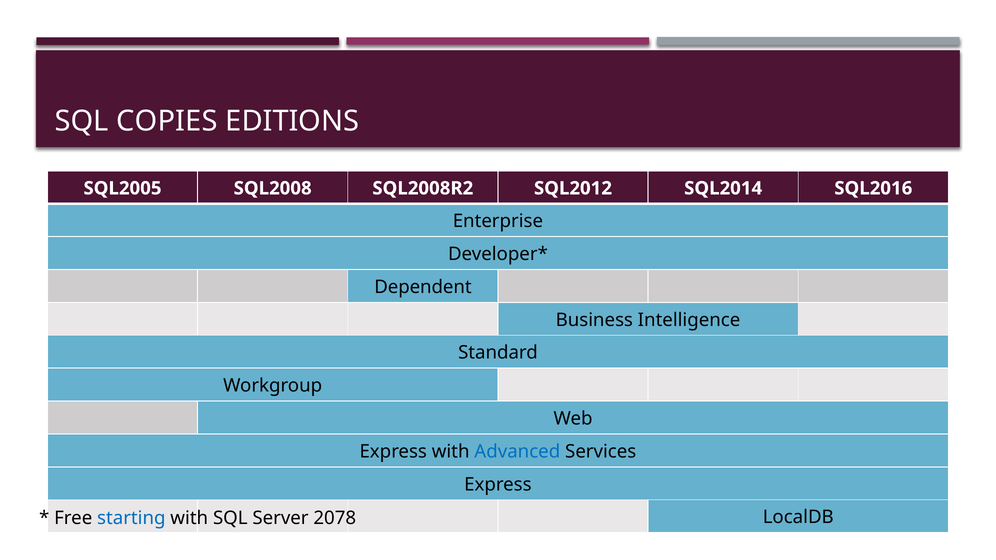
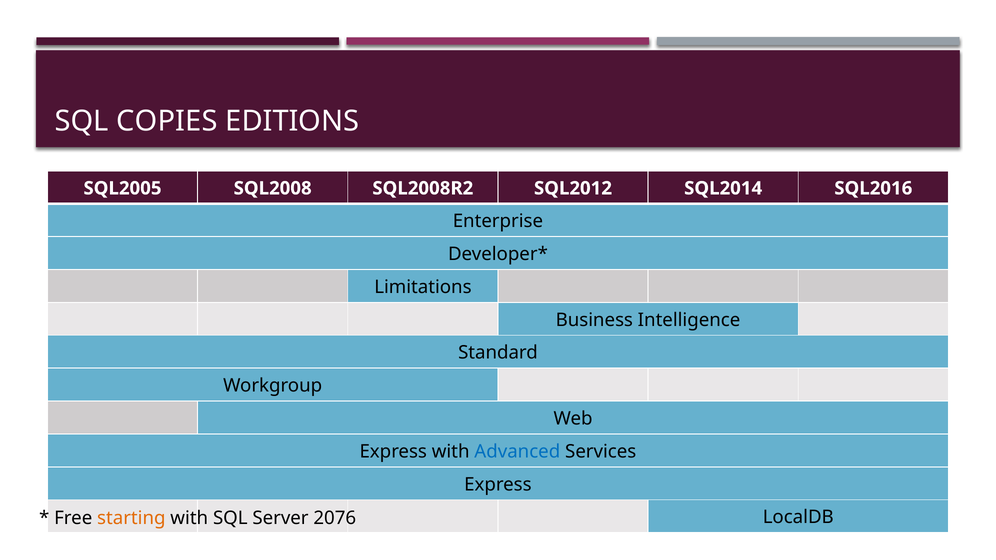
Dependent: Dependent -> Limitations
starting colour: blue -> orange
2078: 2078 -> 2076
